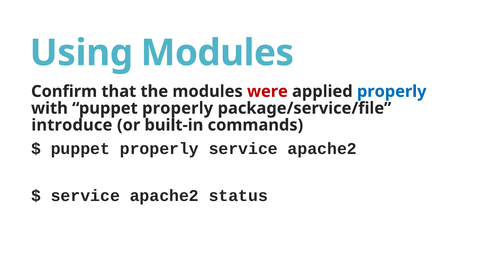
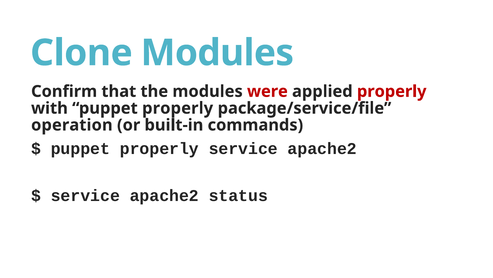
Using: Using -> Clone
properly at (392, 91) colour: blue -> red
introduce: introduce -> operation
